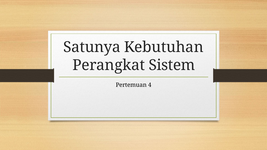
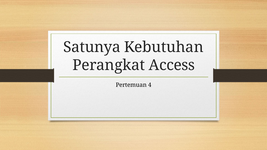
Sistem: Sistem -> Access
